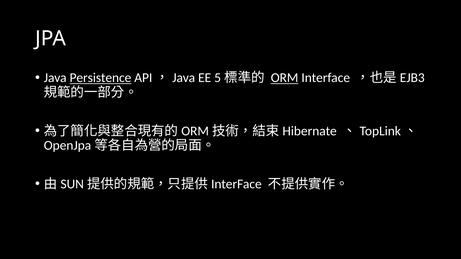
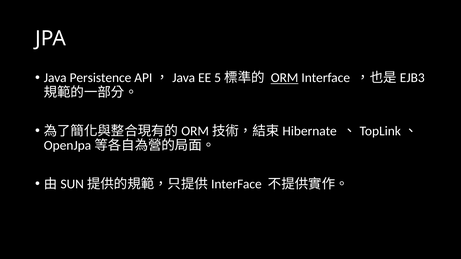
Persistence underline: present -> none
